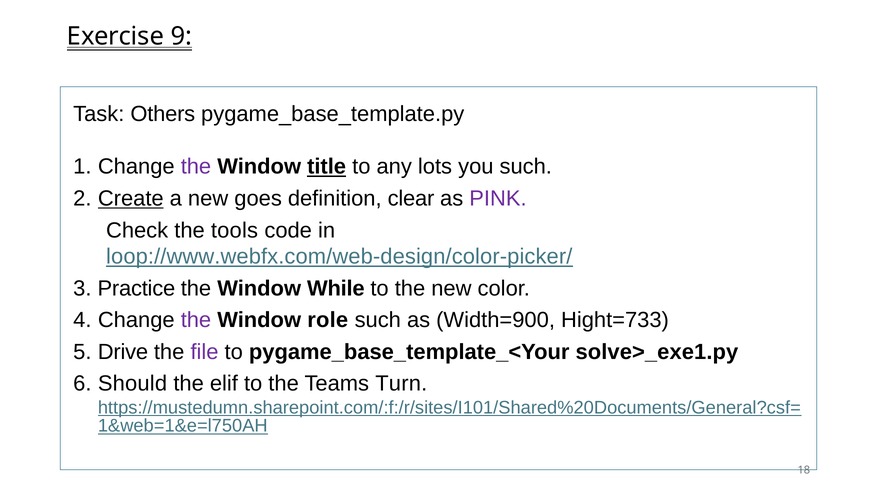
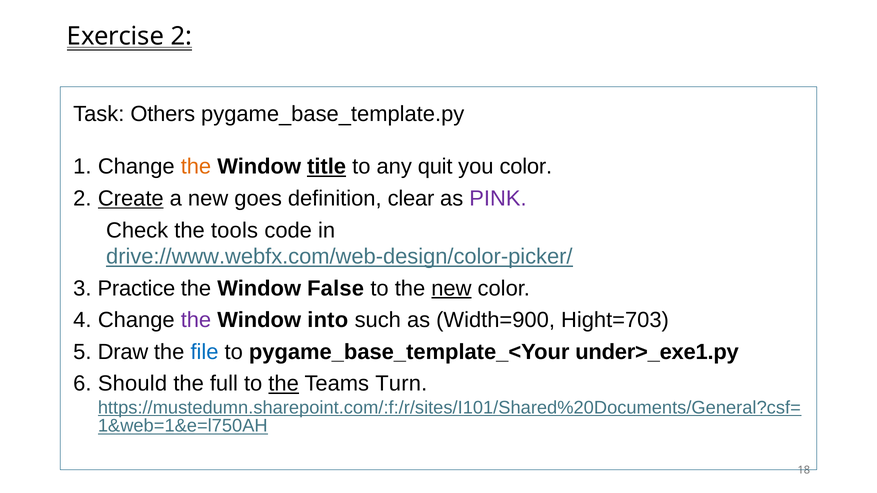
Exercise 9: 9 -> 2
the at (196, 167) colour: purple -> orange
lots: lots -> quit
you such: such -> color
loop://www.webfx.com/web-design/color-picker/: loop://www.webfx.com/web-design/color-picker/ -> drive://www.webfx.com/web-design/color-picker/
While: While -> False
new at (451, 289) underline: none -> present
role: role -> into
Hight=733: Hight=733 -> Hight=703
Drive: Drive -> Draw
file colour: purple -> blue
solve>_exe1.py: solve>_exe1.py -> under>_exe1.py
elif: elif -> full
the at (284, 384) underline: none -> present
